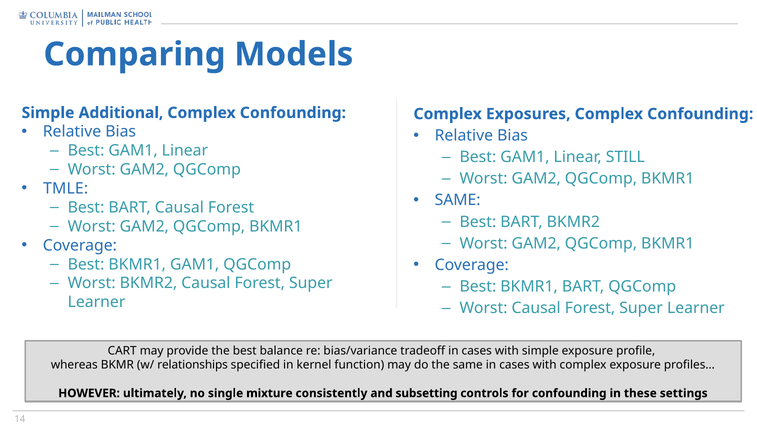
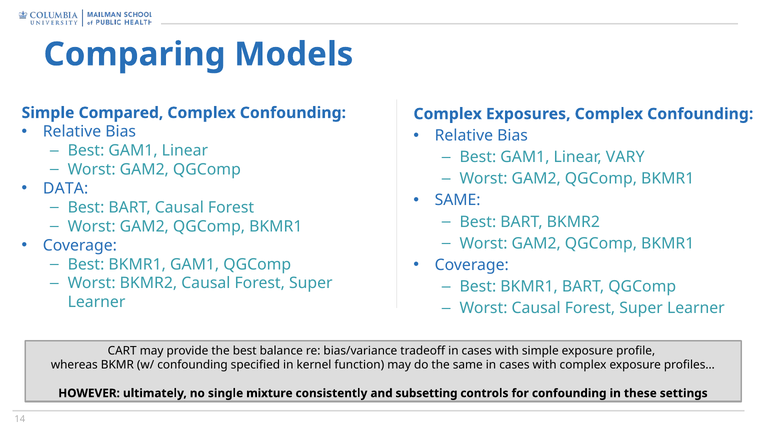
Additional: Additional -> Compared
STILL: STILL -> VARY
TMLE: TMLE -> DATA
w/ relationships: relationships -> confounding
